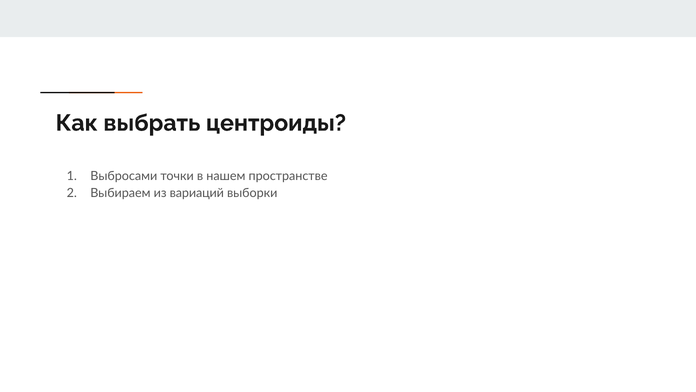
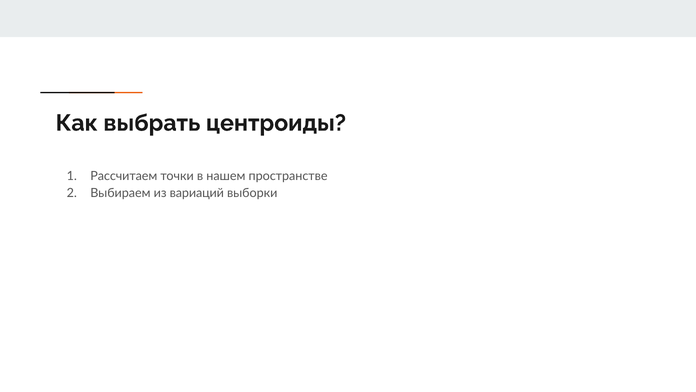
Выбросами: Выбросами -> Рассчитаем
